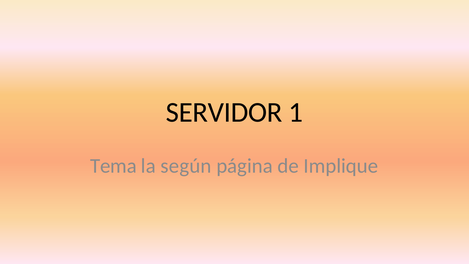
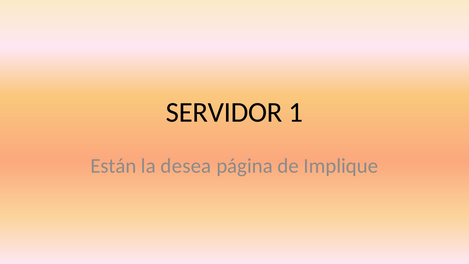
Tema: Tema -> Están
según: según -> desea
